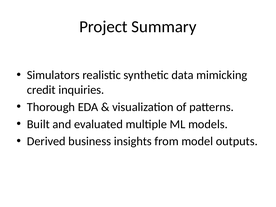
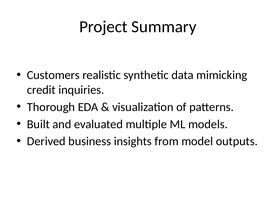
Simulators: Simulators -> Customers
